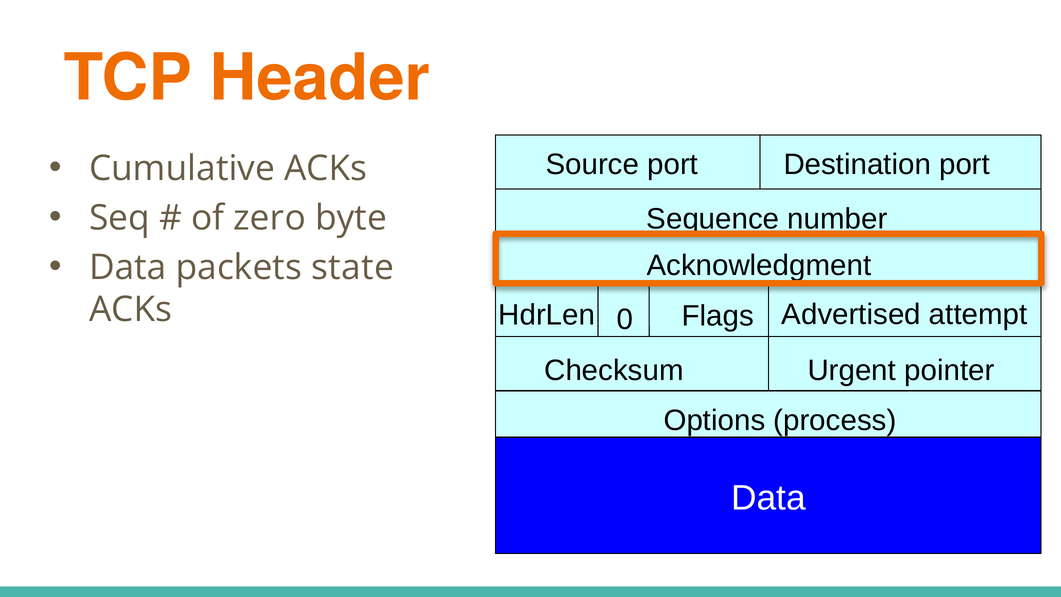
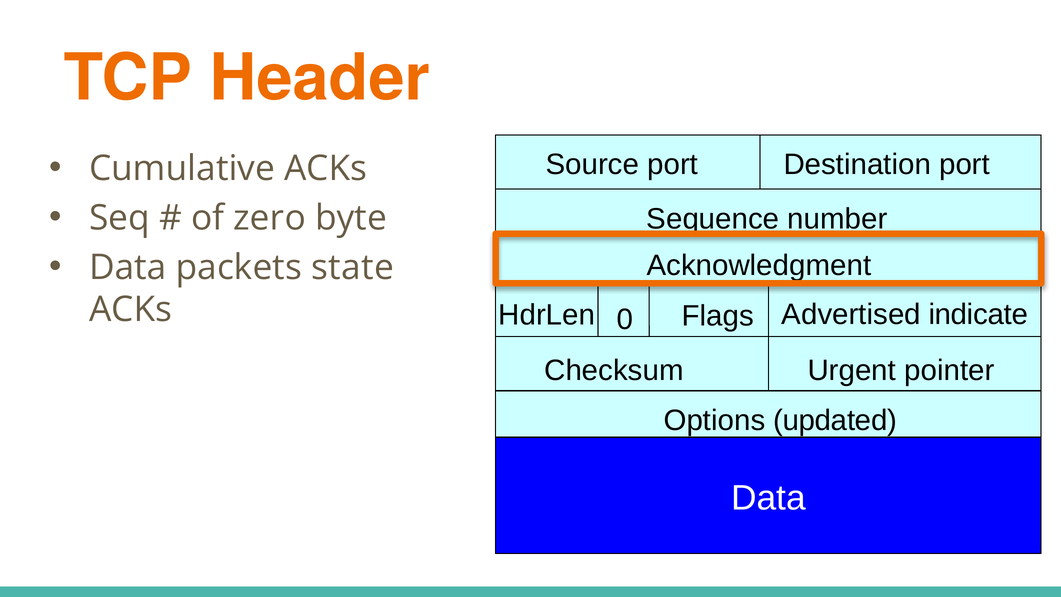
attempt: attempt -> indicate
process: process -> updated
